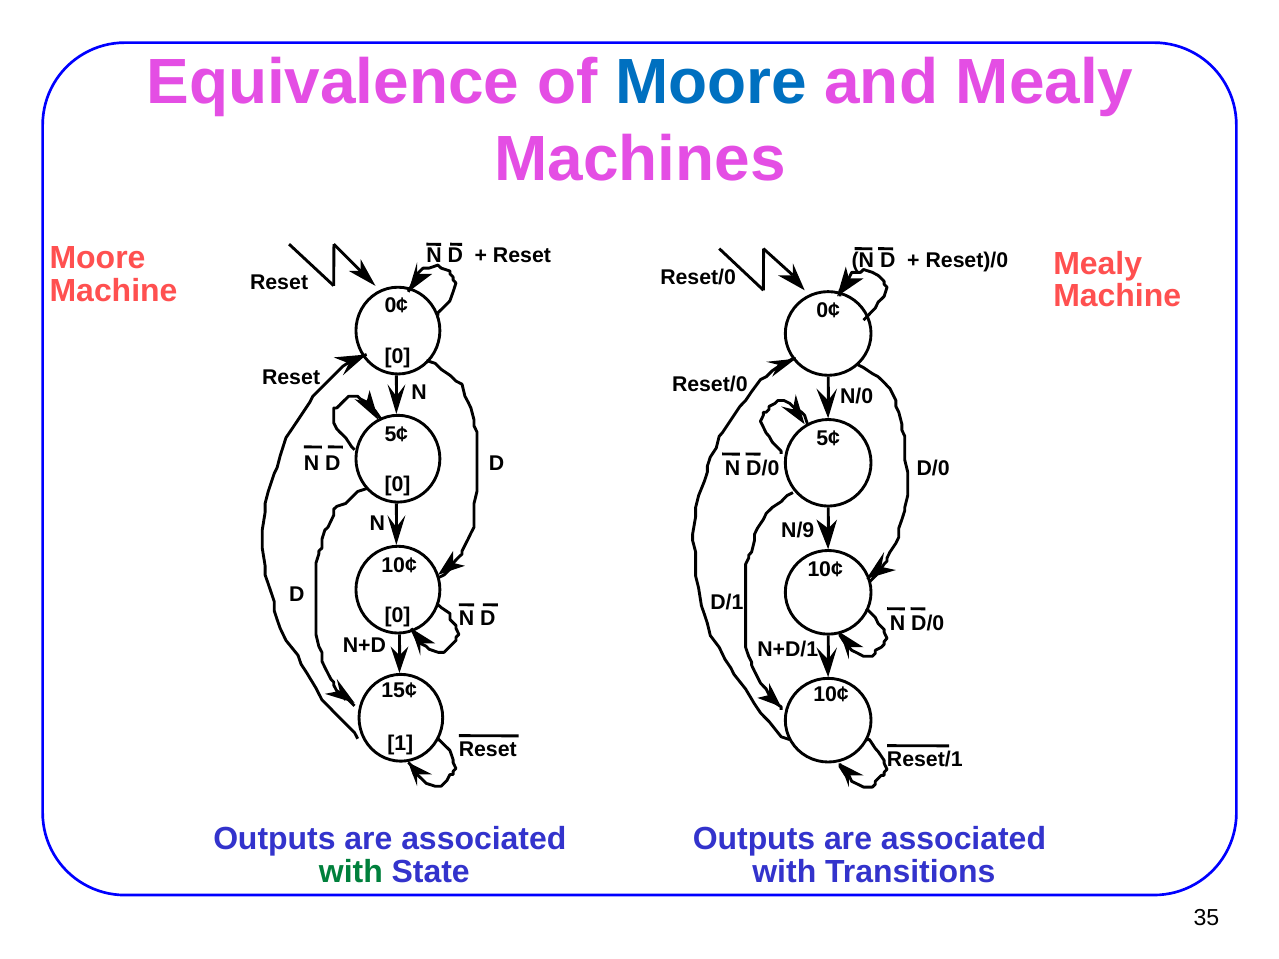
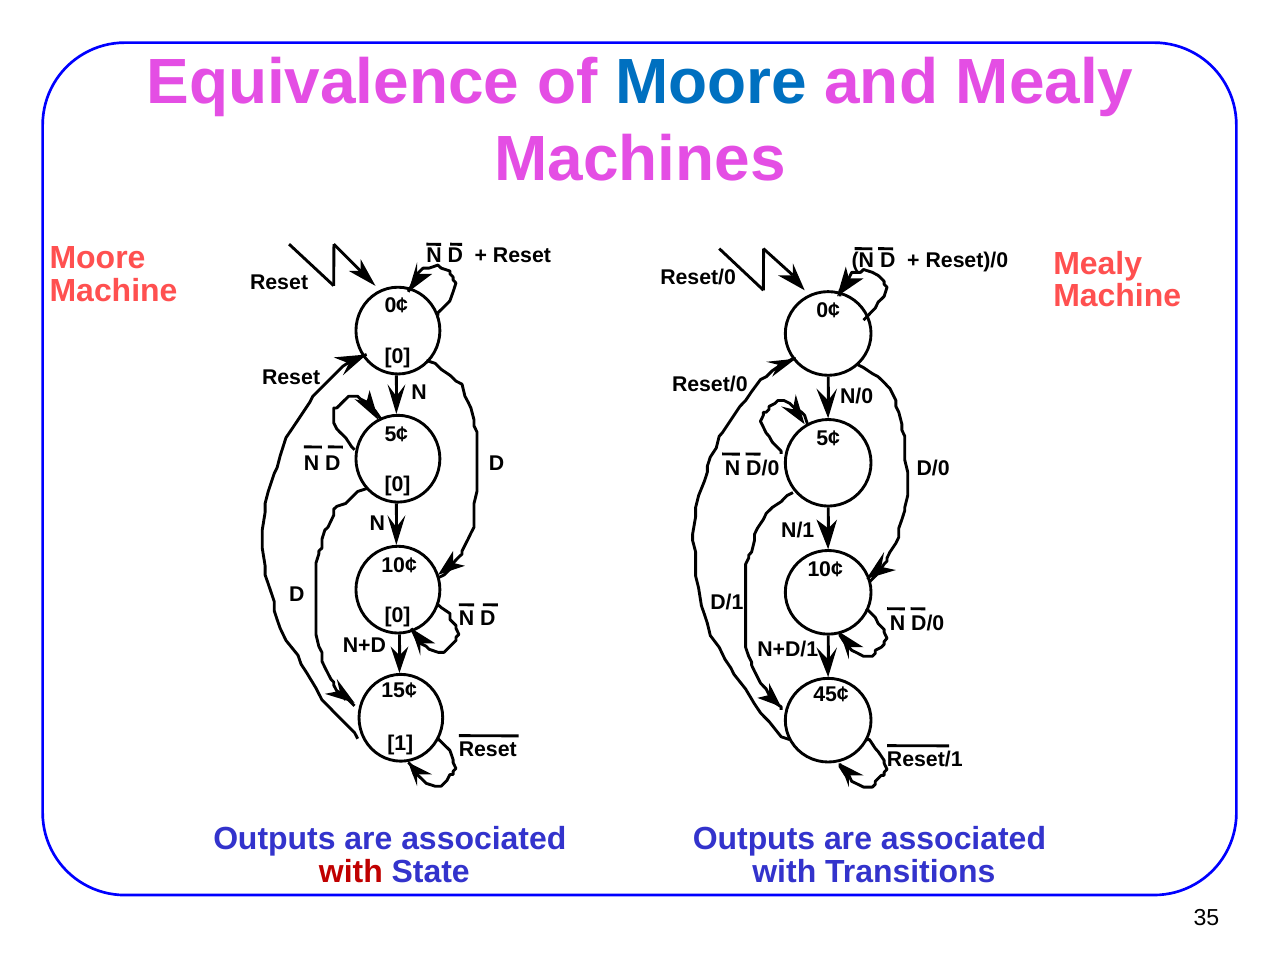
N/9: N/9 -> N/1
10¢ at (831, 695): 10¢ -> 45¢
with at (351, 872) colour: green -> red
